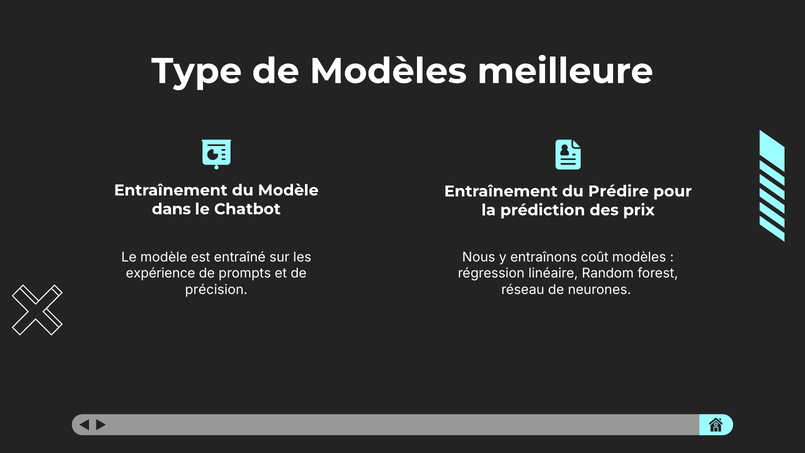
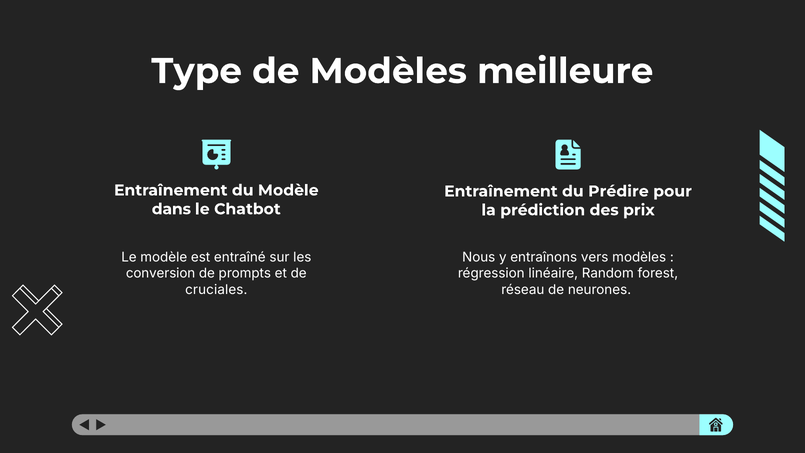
coût: coût -> vers
expérience: expérience -> conversion
précision: précision -> cruciales
